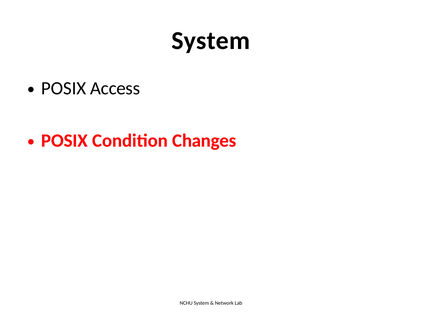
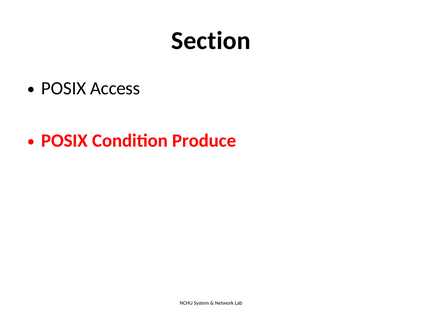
System at (211, 41): System -> Section
Changes: Changes -> Produce
